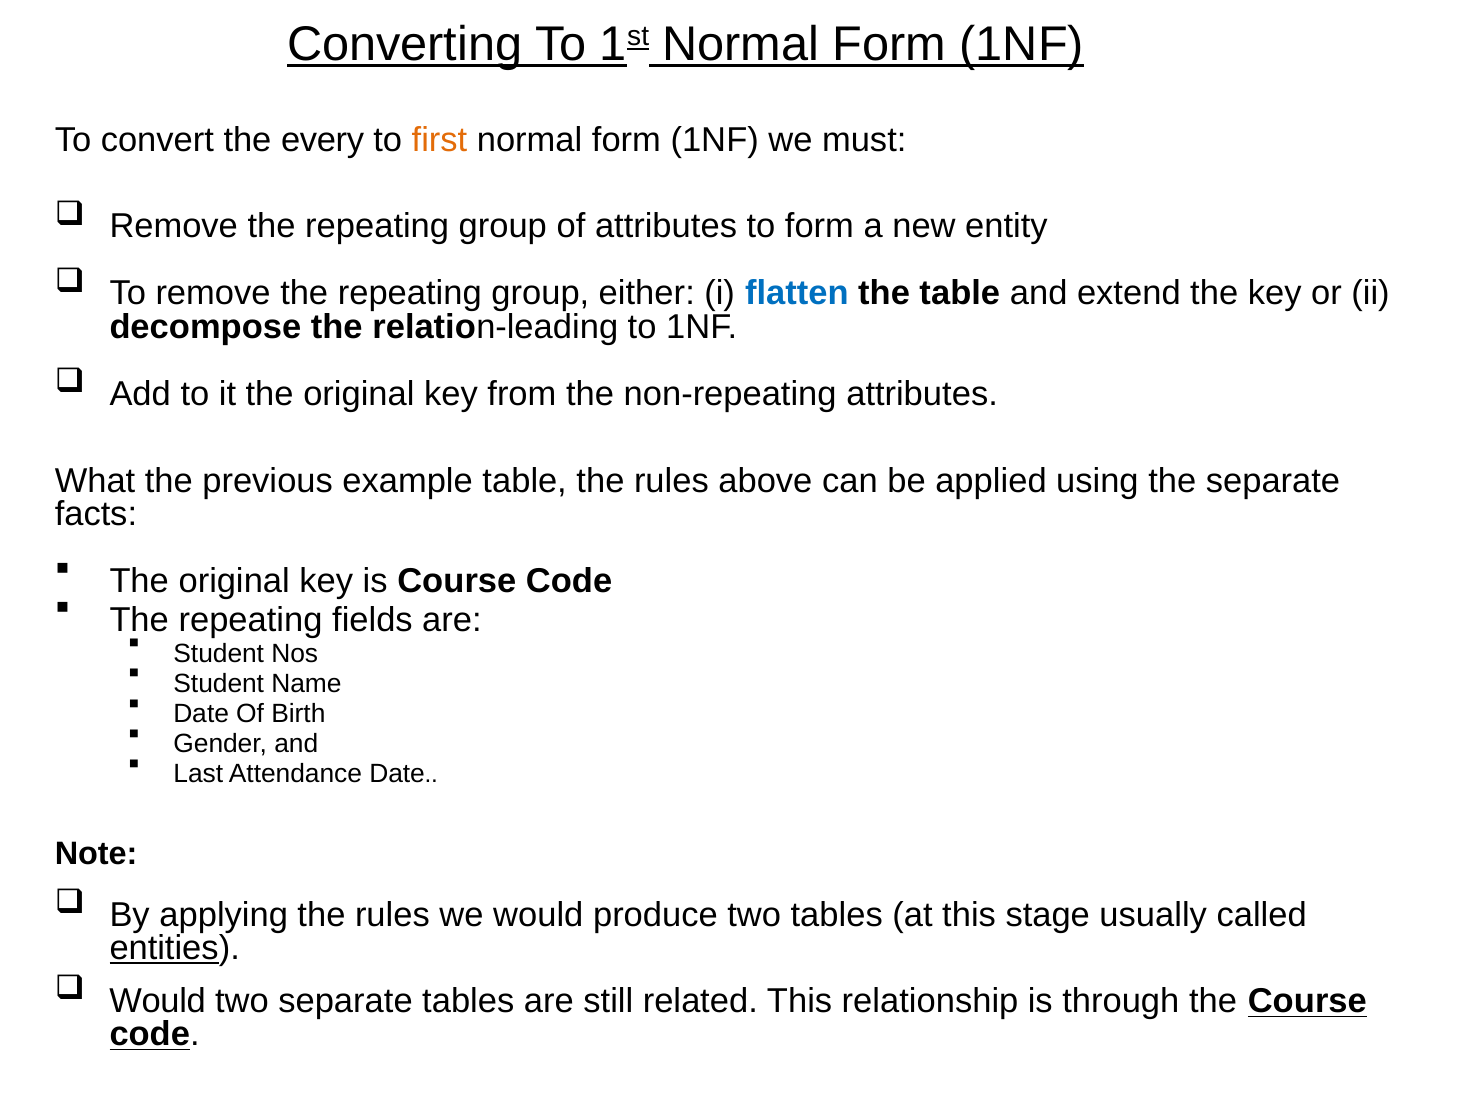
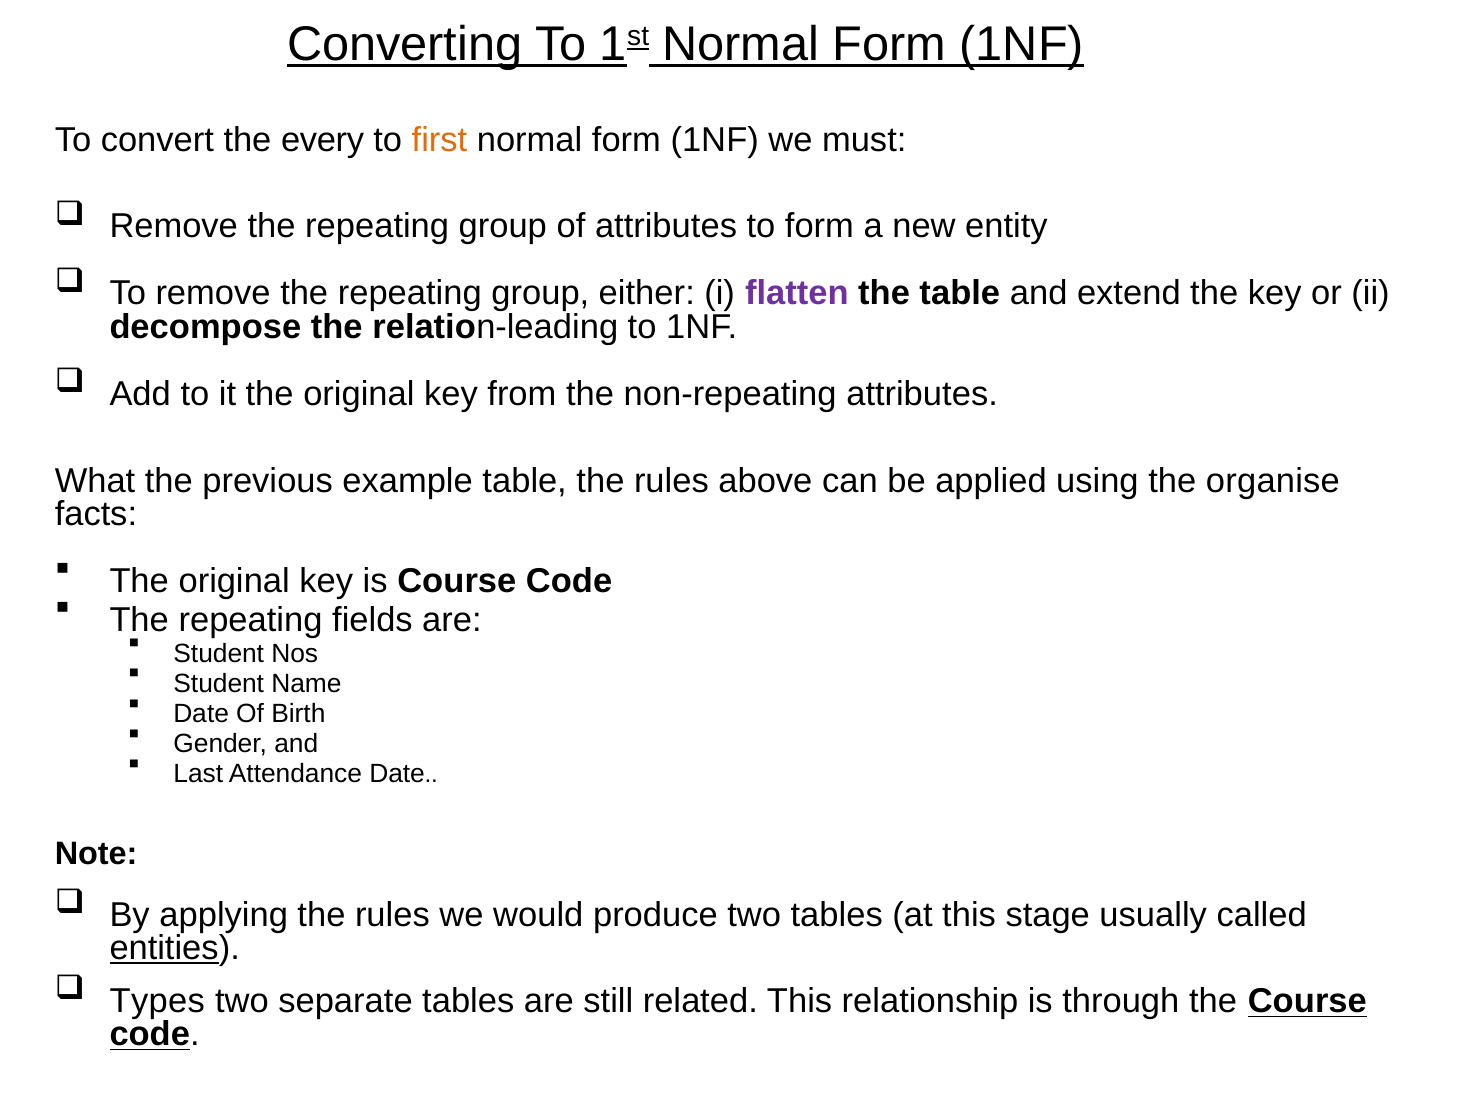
flatten colour: blue -> purple
the separate: separate -> organise
Would at (158, 1001): Would -> Types
